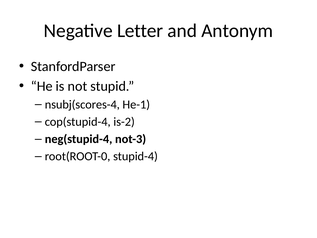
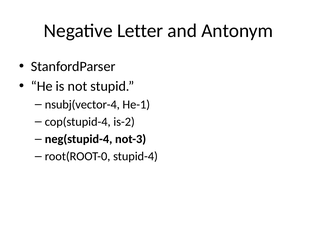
nsubj(scores-4: nsubj(scores-4 -> nsubj(vector-4
